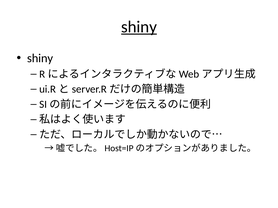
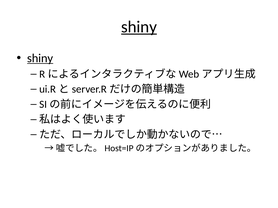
shiny at (40, 58) underline: none -> present
